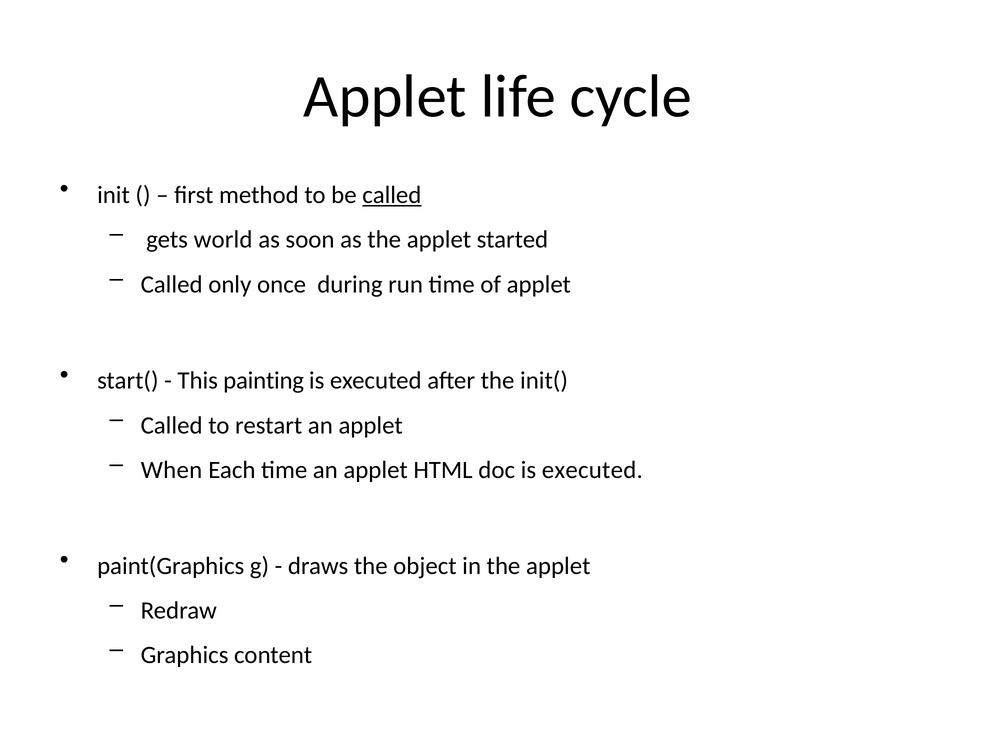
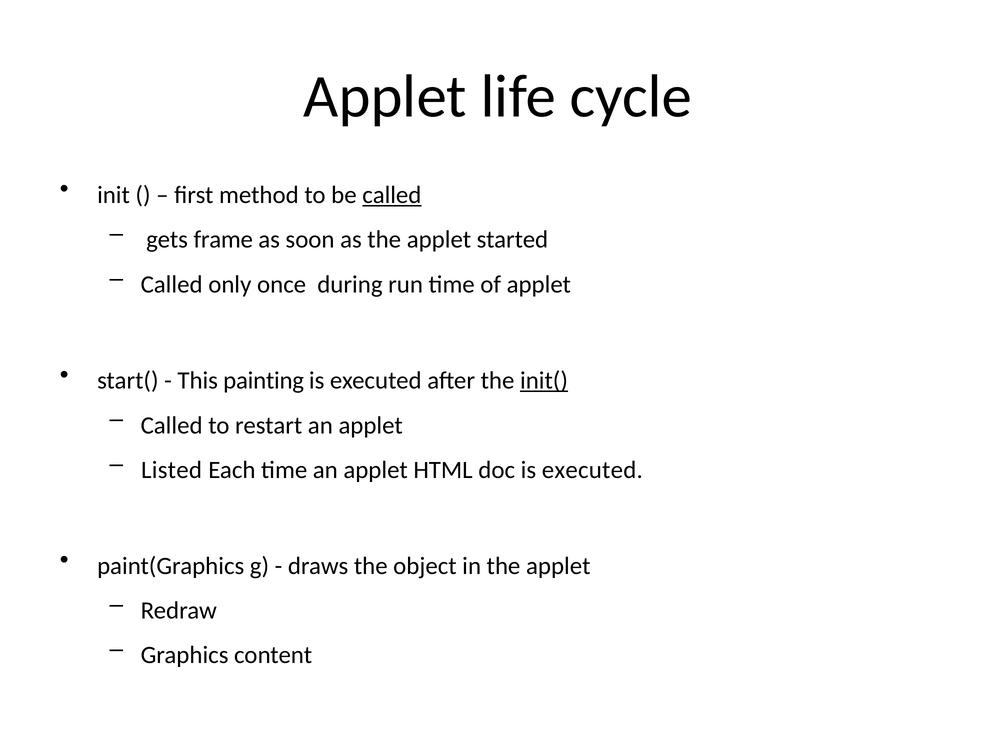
world: world -> frame
init( underline: none -> present
When: When -> Listed
